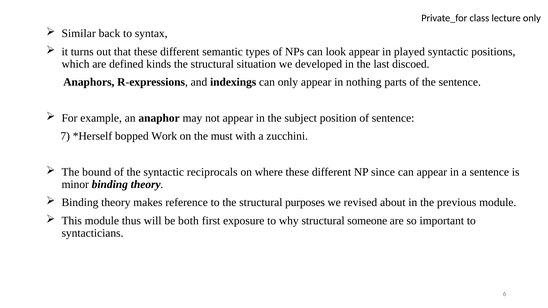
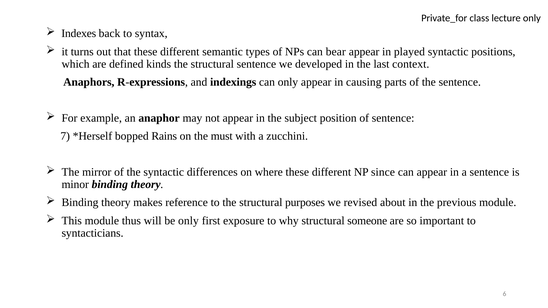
Similar: Similar -> Indexes
look: look -> bear
structural situation: situation -> sentence
discoed: discoed -> context
nothing: nothing -> causing
Work: Work -> Rains
bound: bound -> mirror
reciprocals: reciprocals -> differences
be both: both -> only
